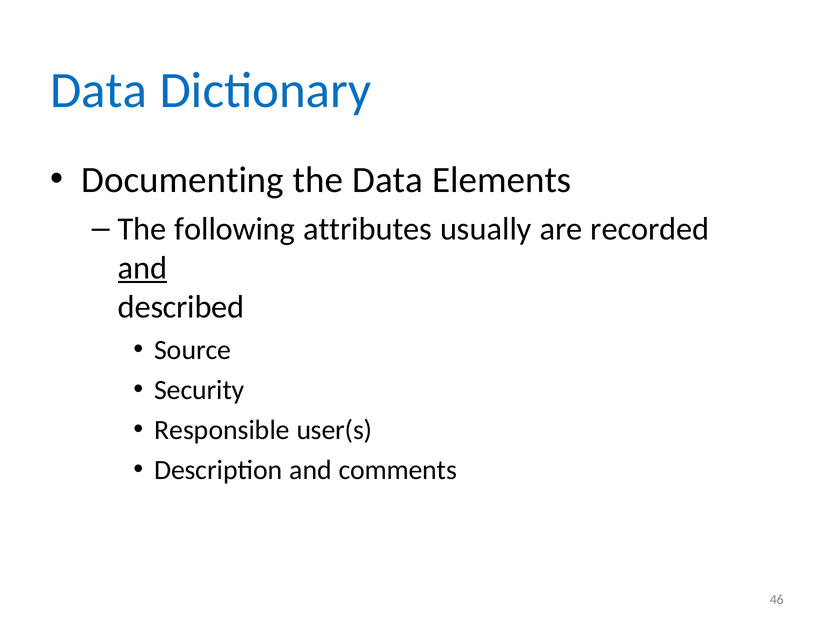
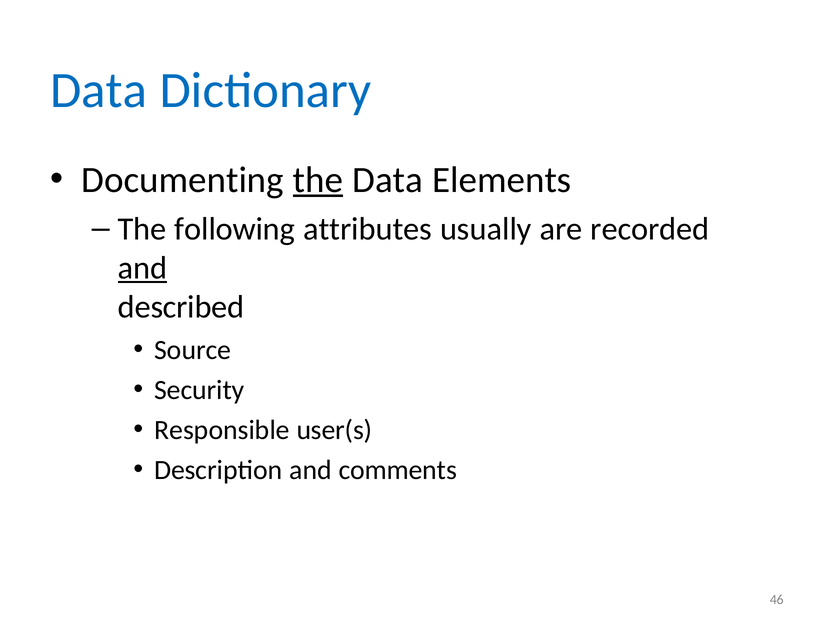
the at (318, 180) underline: none -> present
